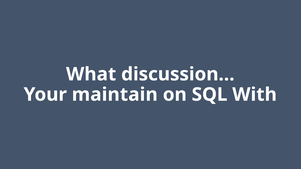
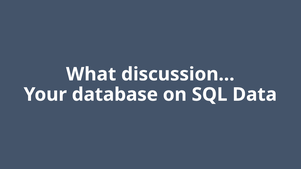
maintain: maintain -> database
With: With -> Data
